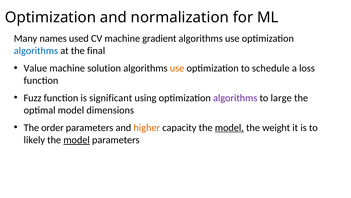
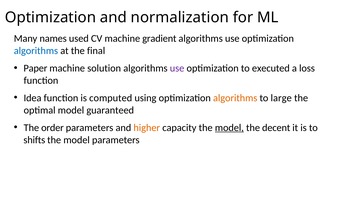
Value: Value -> Paper
use at (177, 68) colour: orange -> purple
schedule: schedule -> executed
Fuzz: Fuzz -> Idea
significant: significant -> computed
algorithms at (235, 98) colour: purple -> orange
dimensions: dimensions -> guaranteed
weight: weight -> decent
likely: likely -> shifts
model at (77, 140) underline: present -> none
